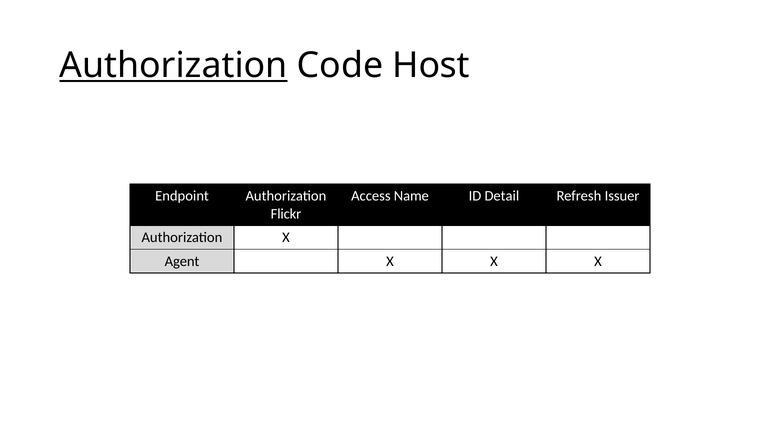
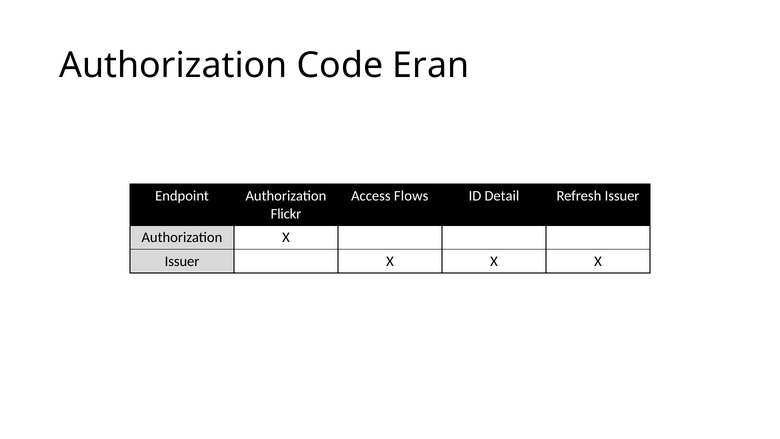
Authorization at (174, 66) underline: present -> none
Host: Host -> Eran
Name: Name -> Flows
Agent at (182, 261): Agent -> Issuer
